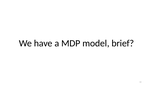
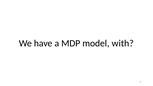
brief: brief -> with
